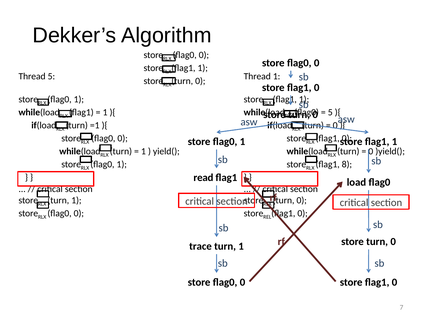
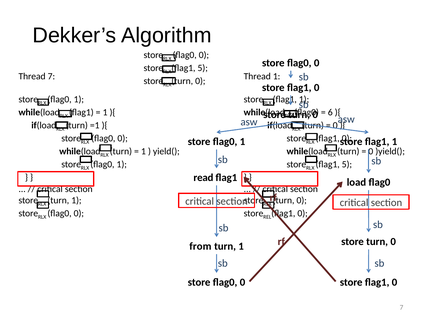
1 at (203, 68): 1 -> 5
Thread 5: 5 -> 7
5 at (330, 112): 5 -> 6
8 at (347, 164): 8 -> 5
trace: trace -> from
